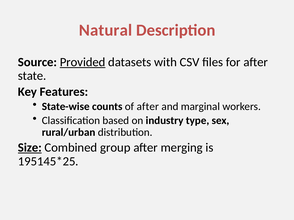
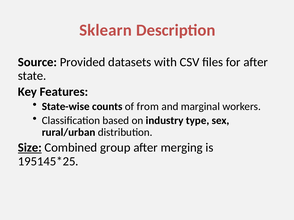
Natural: Natural -> Sklearn
Provided underline: present -> none
of after: after -> from
